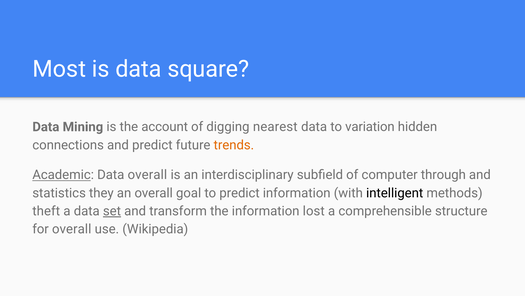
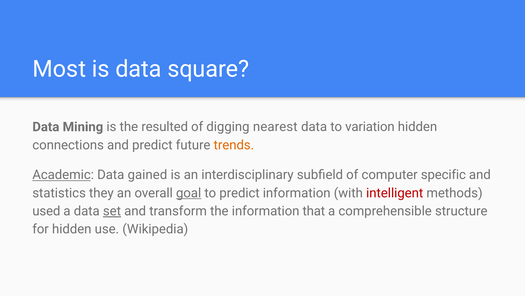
account: account -> resulted
Data overall: overall -> gained
through: through -> specific
goal underline: none -> present
intelligent colour: black -> red
theft: theft -> used
lost: lost -> that
for overall: overall -> hidden
